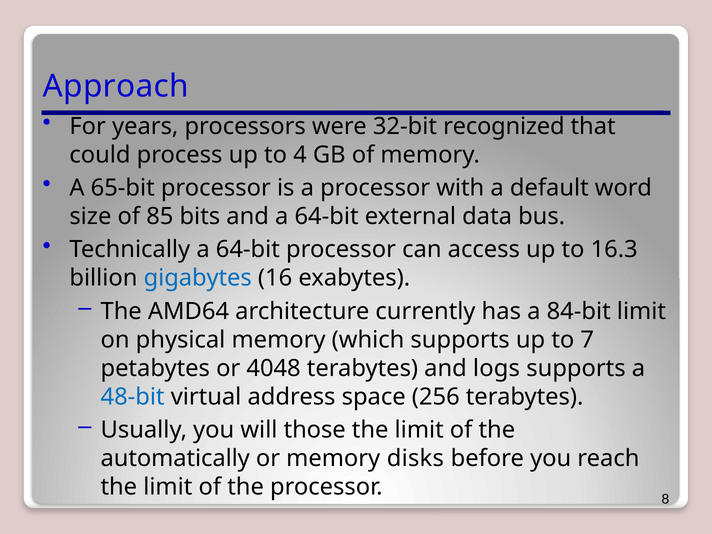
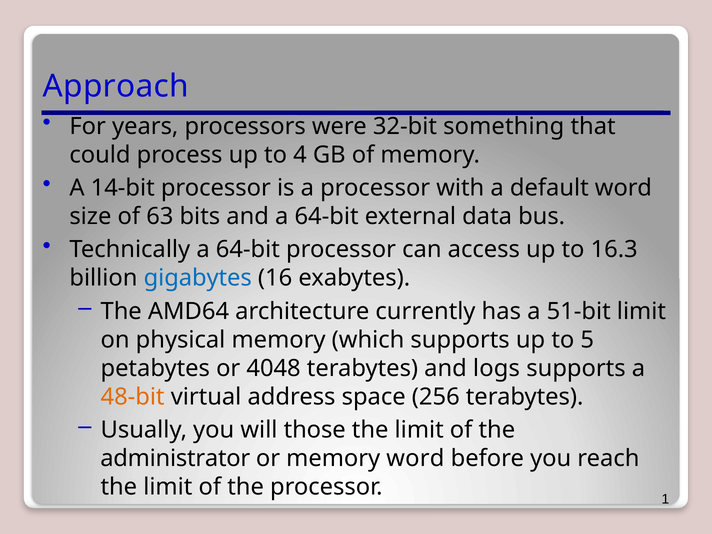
recognized: recognized -> something
65-bit: 65-bit -> 14-bit
85: 85 -> 63
84-bit: 84-bit -> 51-bit
7: 7 -> 5
48-bit colour: blue -> orange
automatically: automatically -> administrator
memory disks: disks -> word
8: 8 -> 1
